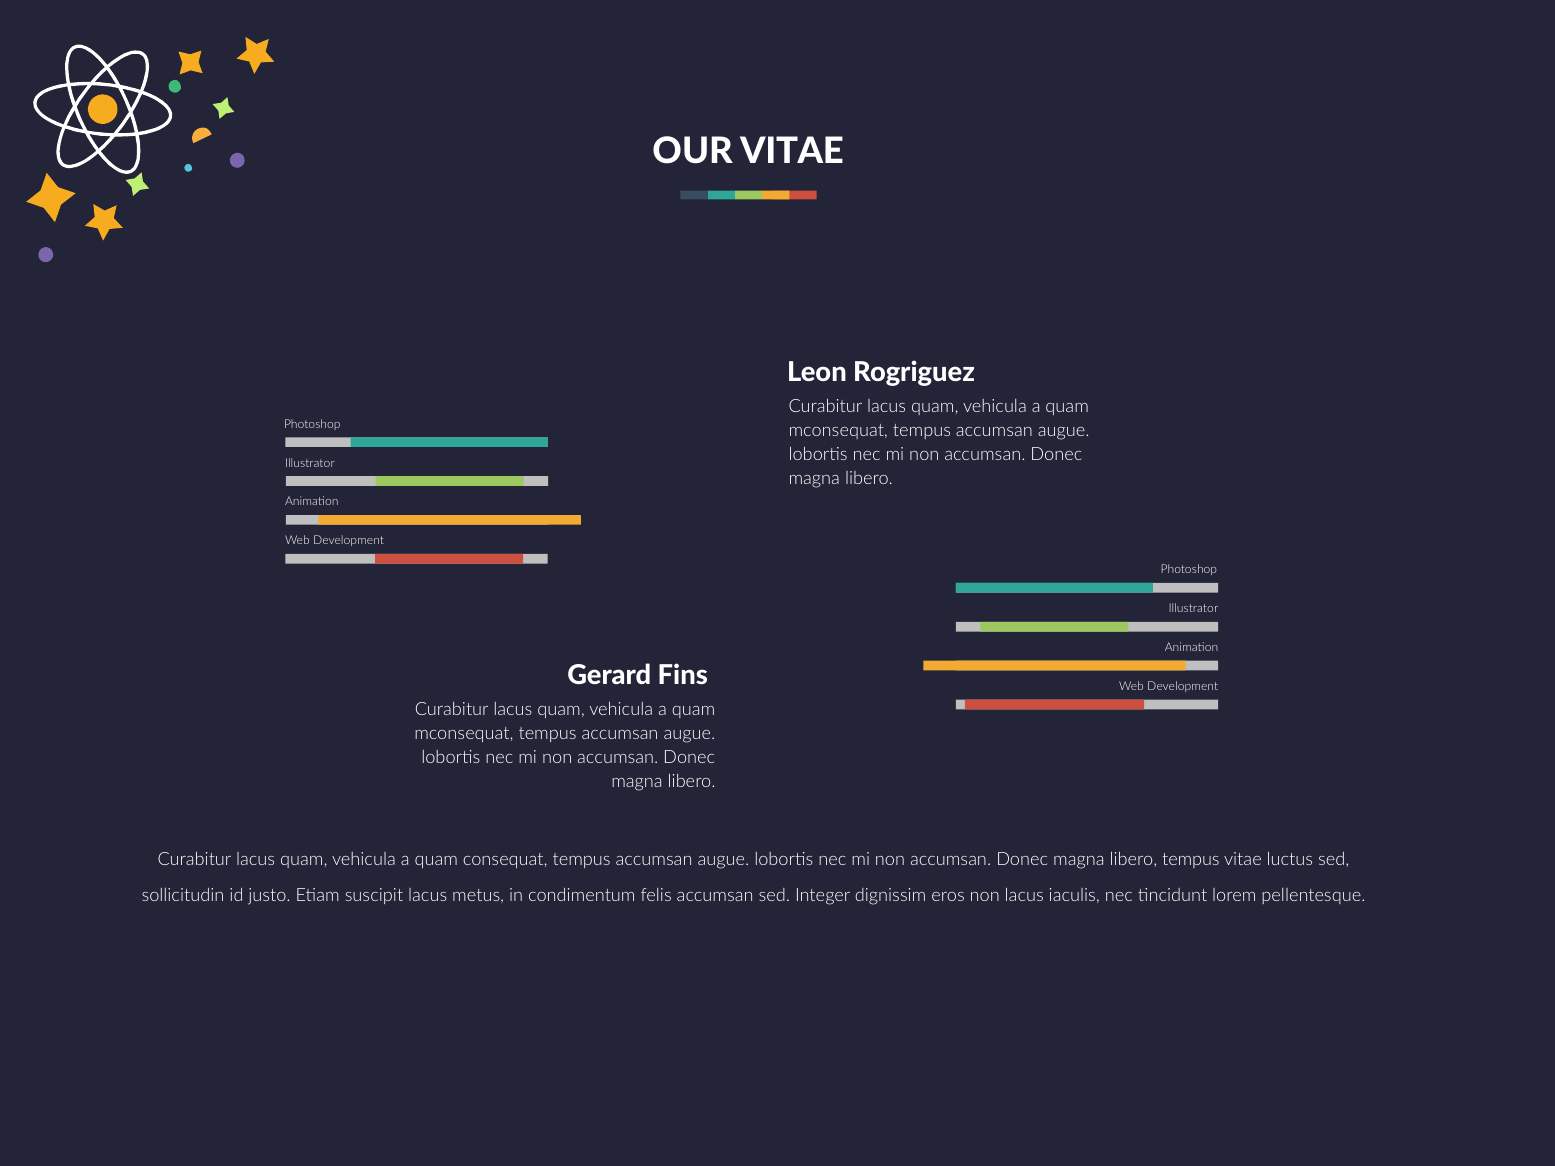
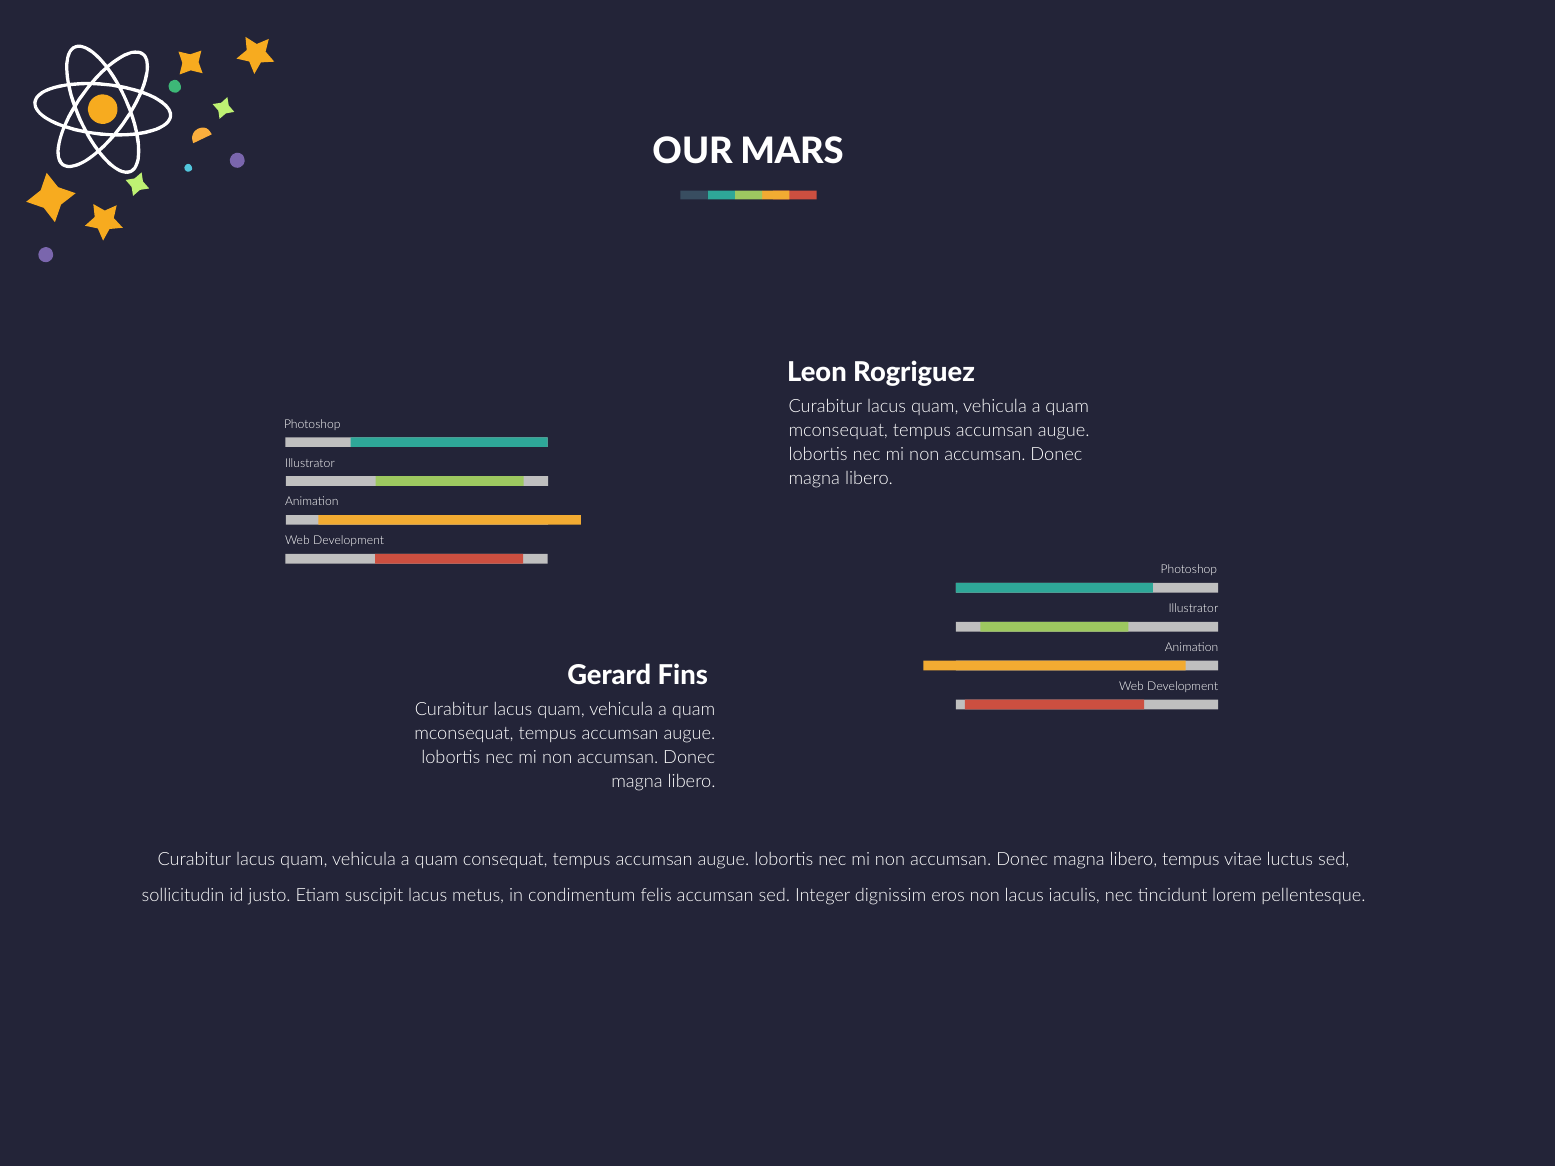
OUR VITAE: VITAE -> MARS
